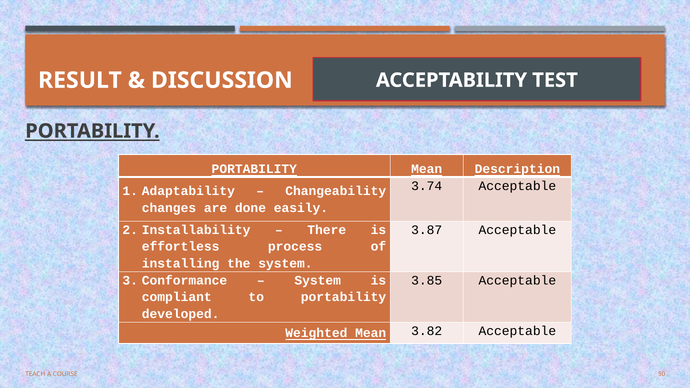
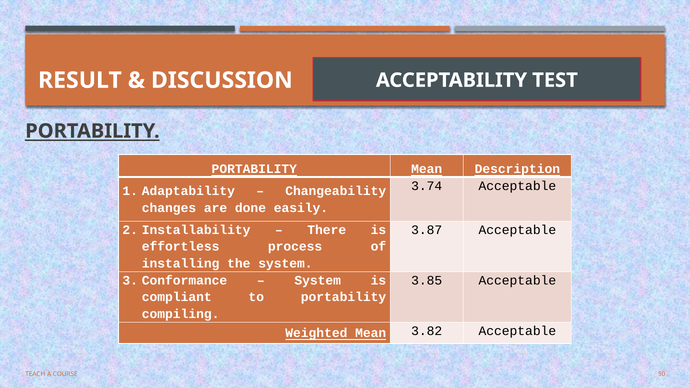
developed: developed -> compiling
